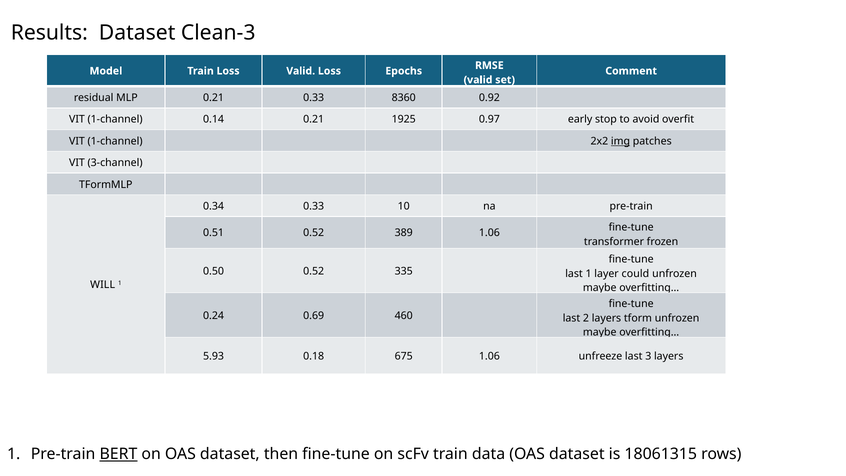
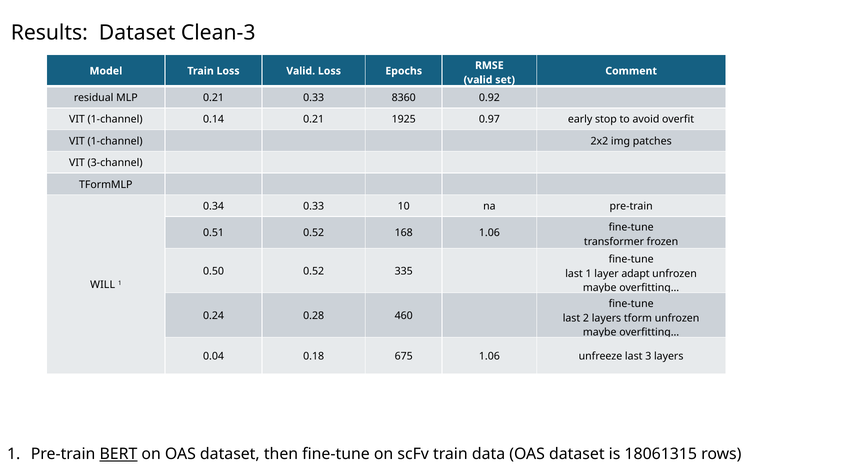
img underline: present -> none
389: 389 -> 168
could: could -> adapt
0.69: 0.69 -> 0.28
5.93: 5.93 -> 0.04
